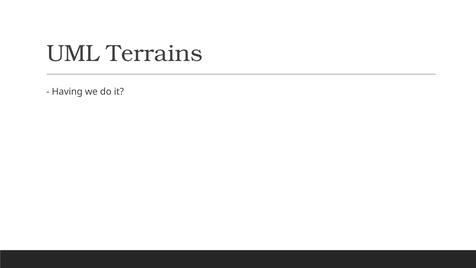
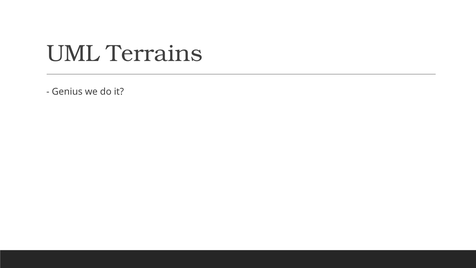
Having: Having -> Genius
